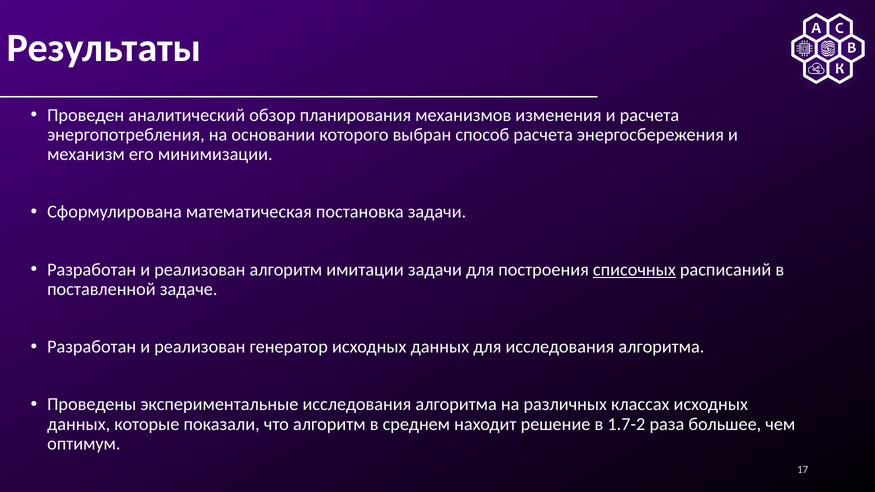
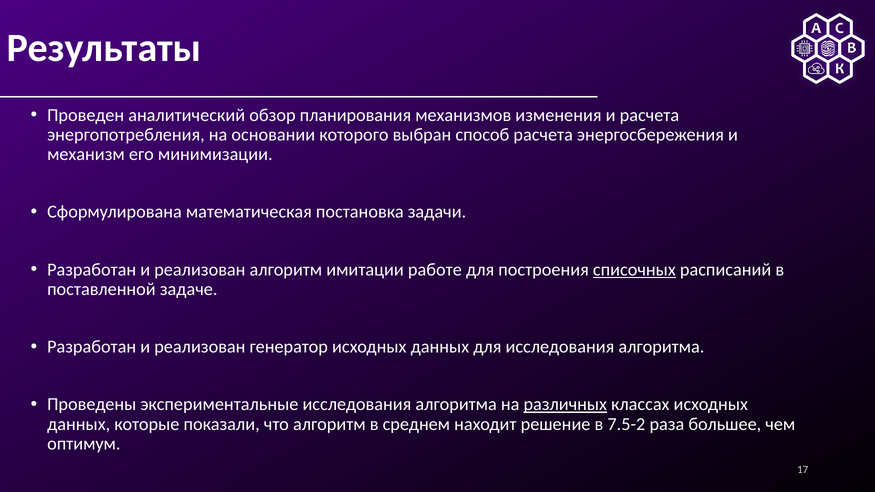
имитации задачи: задачи -> работе
различных underline: none -> present
1.7-2: 1.7-2 -> 7.5-2
